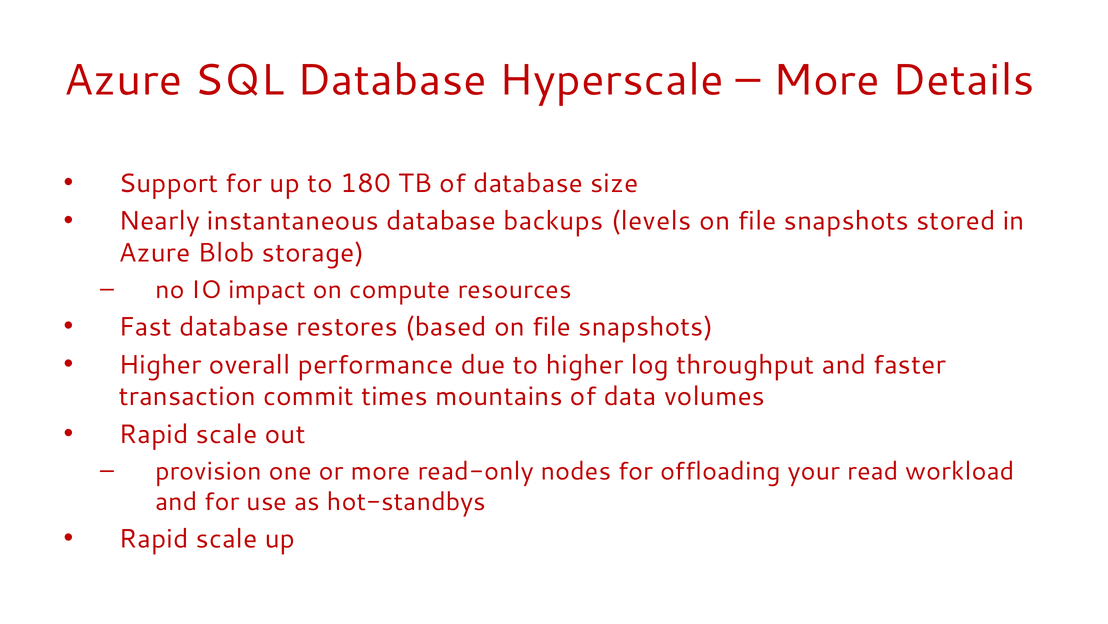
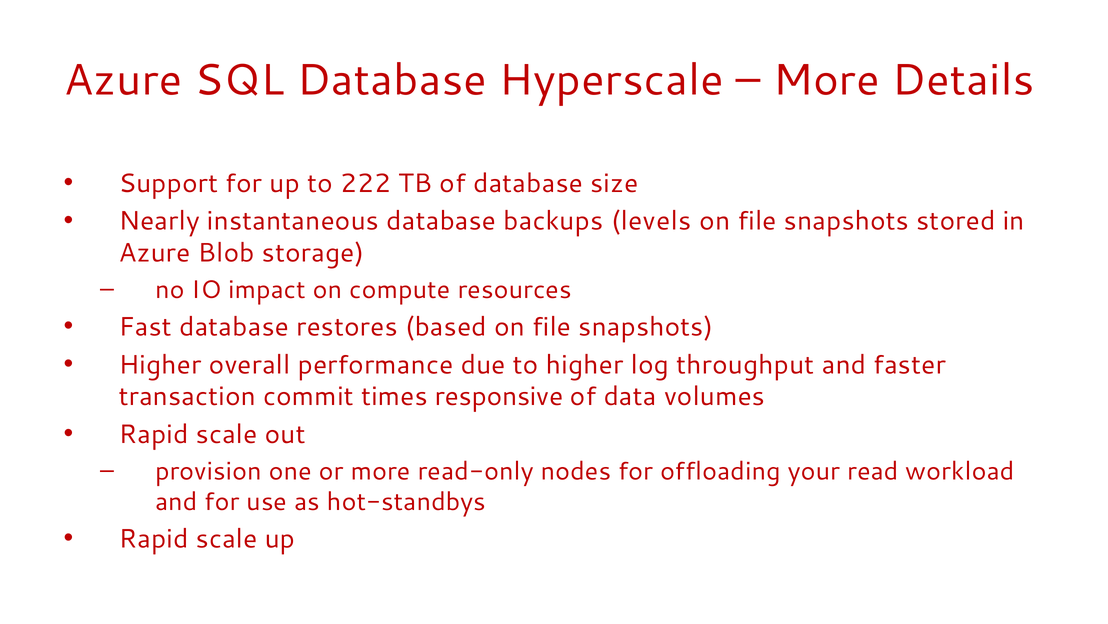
180: 180 -> 222
mountains: mountains -> responsive
